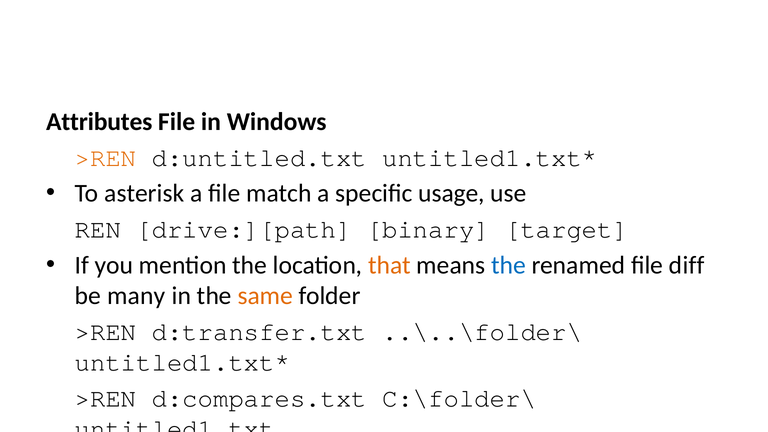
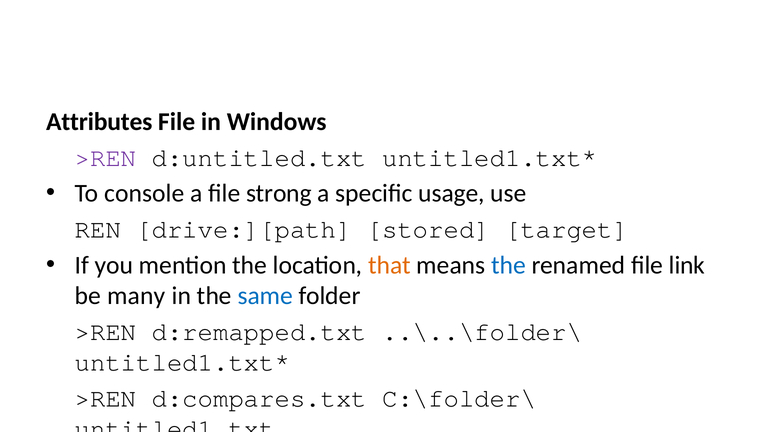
>REN at (106, 158) colour: orange -> purple
asterisk: asterisk -> console
match: match -> strong
binary: binary -> stored
diff: diff -> link
same colour: orange -> blue
d:transfer.txt: d:transfer.txt -> d:remapped.txt
